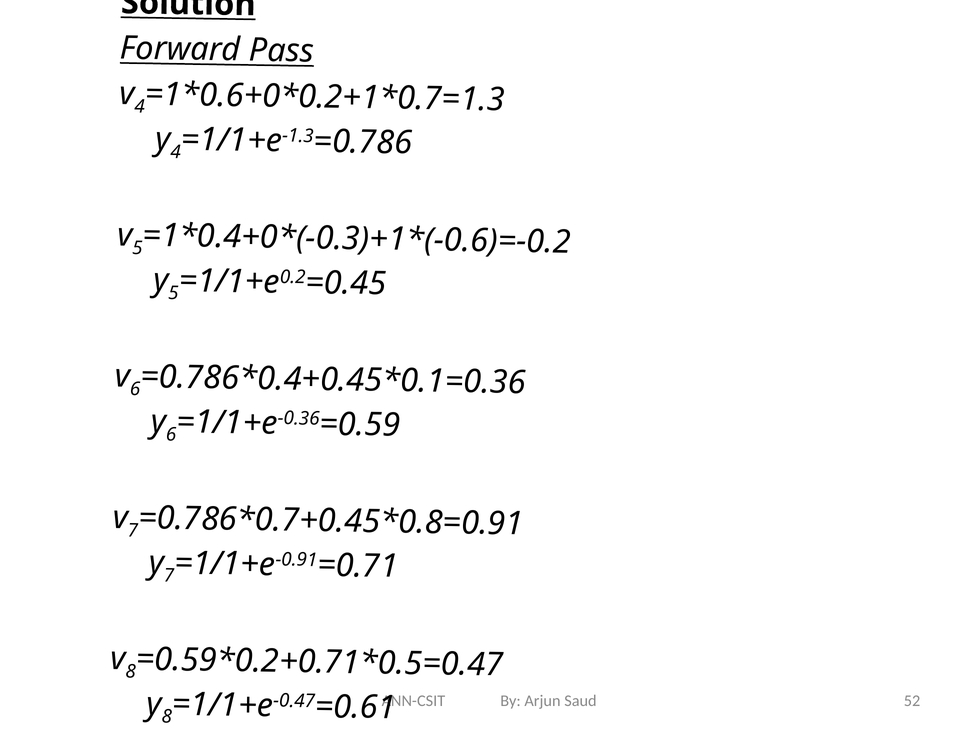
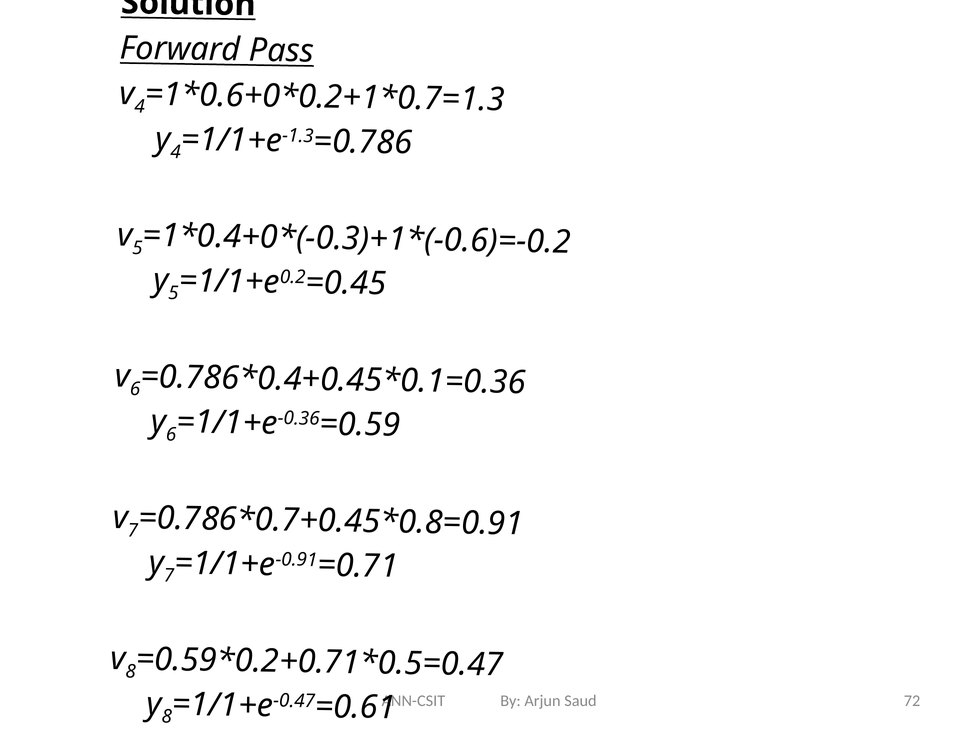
52: 52 -> 72
